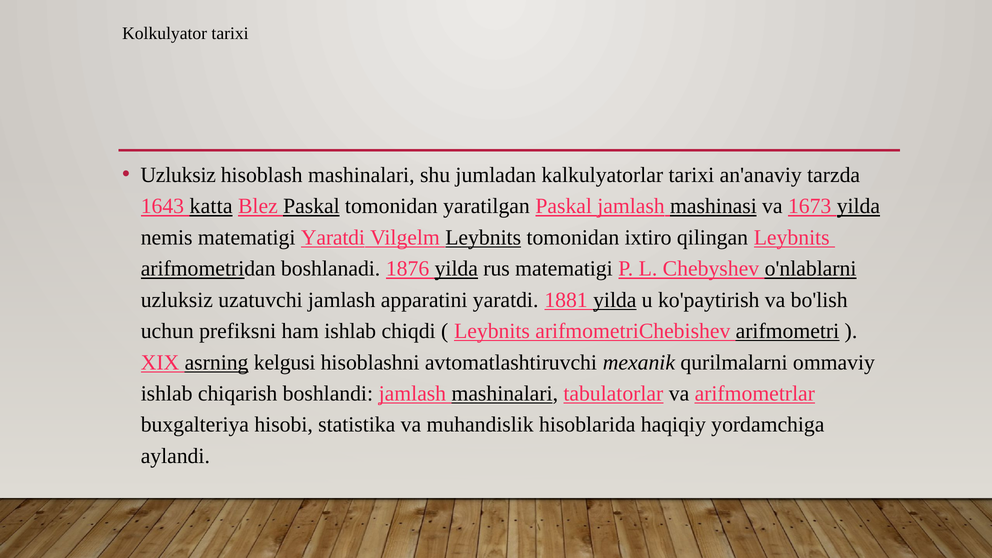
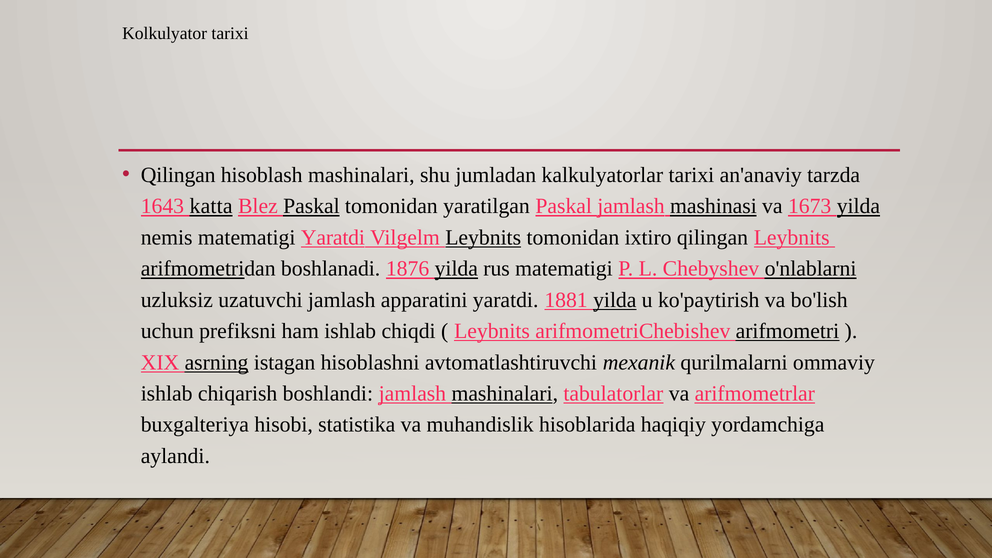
Uzluksiz at (178, 175): Uzluksiz -> Qilingan
kelgusi: kelgusi -> istagan
